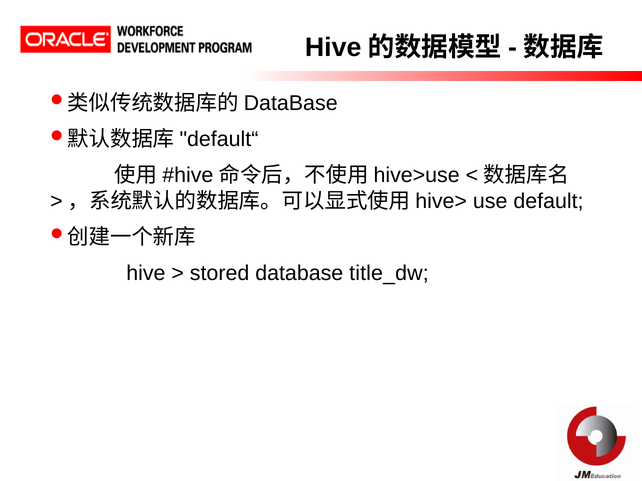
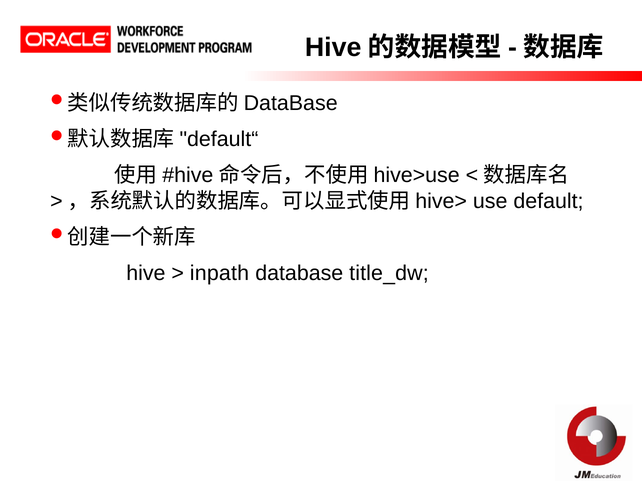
stored: stored -> inpath
